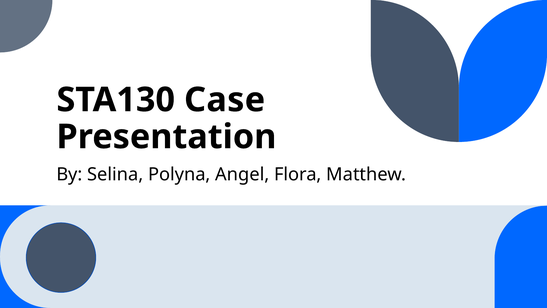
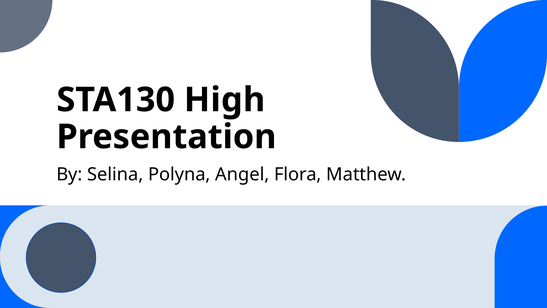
Case: Case -> High
